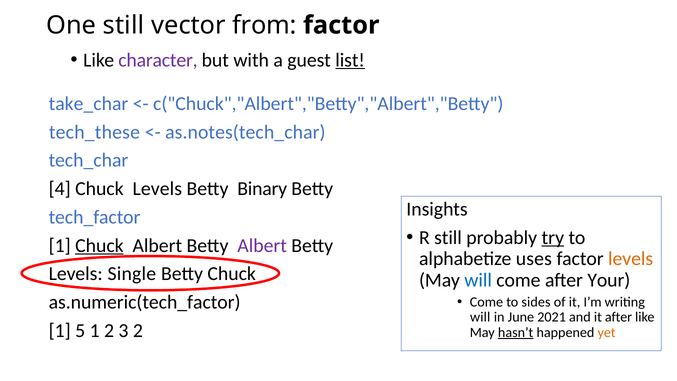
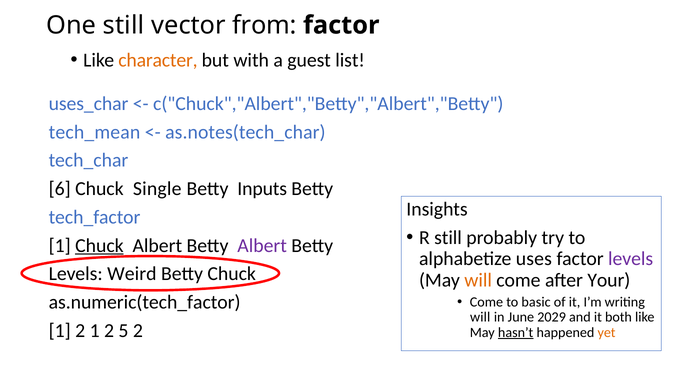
character colour: purple -> orange
list underline: present -> none
take_char: take_char -> uses_char
tech_these: tech_these -> tech_mean
4: 4 -> 6
Chuck Levels: Levels -> Single
Binary: Binary -> Inputs
try underline: present -> none
levels at (631, 259) colour: orange -> purple
Single: Single -> Weird
will at (478, 280) colour: blue -> orange
sides: sides -> basic
2021: 2021 -> 2029
it after: after -> both
5 at (80, 330): 5 -> 2
3: 3 -> 5
